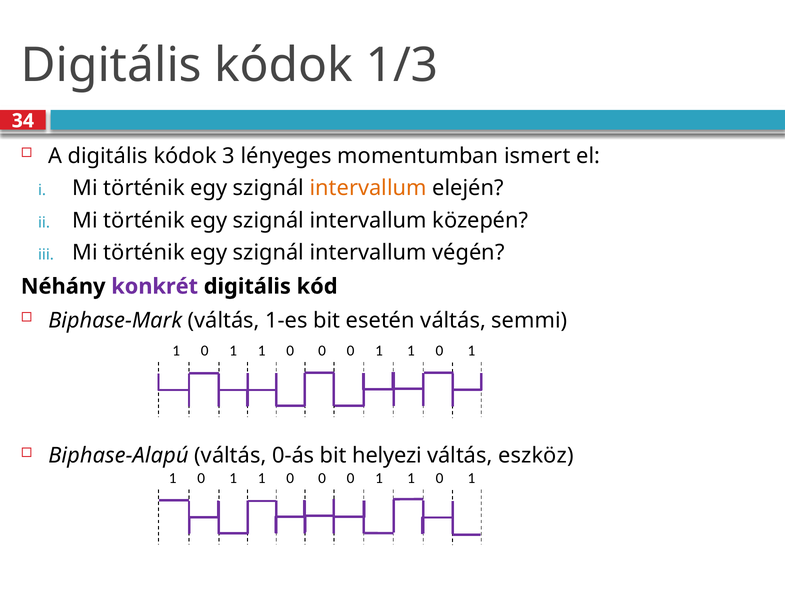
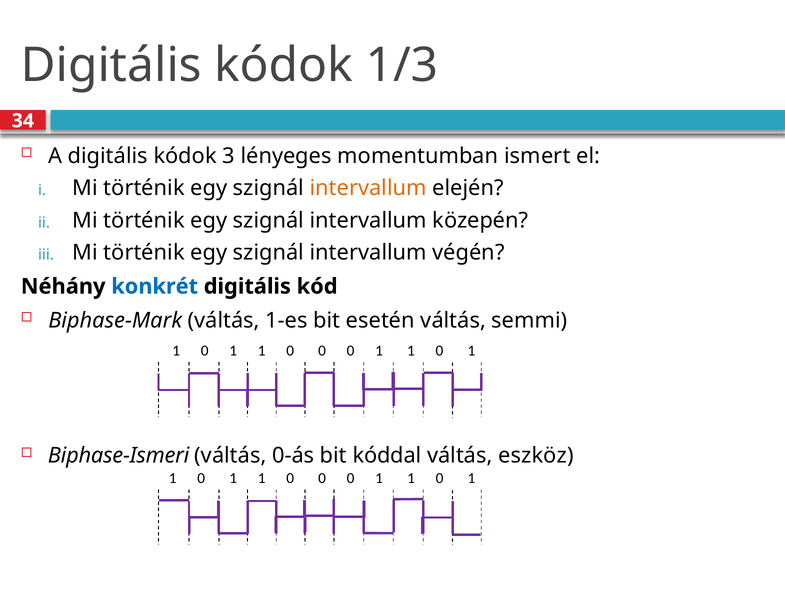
konkrét colour: purple -> blue
Biphase-Alapú: Biphase-Alapú -> Biphase-Ismeri
helyezi: helyezi -> kóddal
